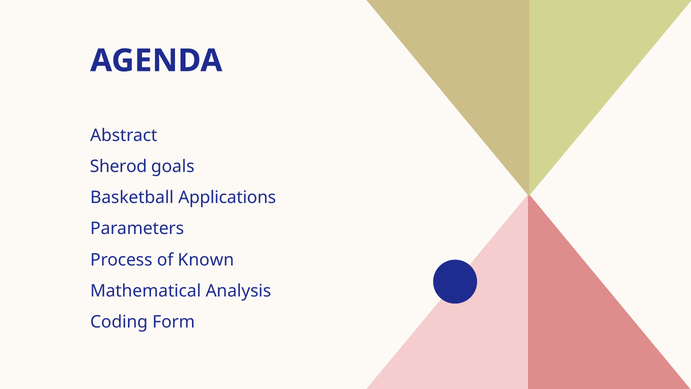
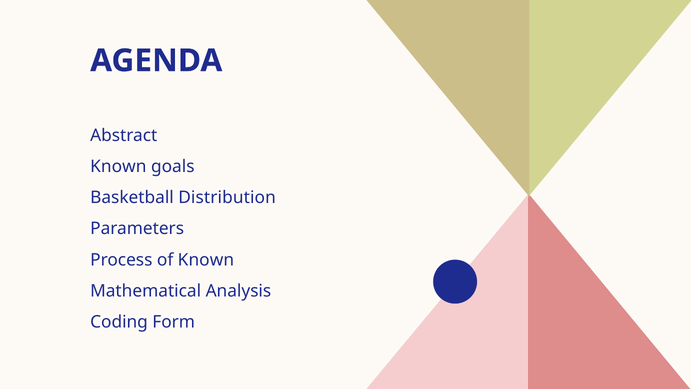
Sherod at (118, 166): Sherod -> Known
Applications: Applications -> Distribution
